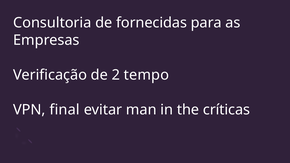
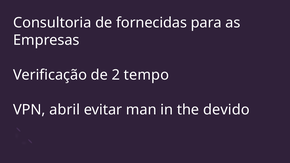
final: final -> abril
críticas: críticas -> devido
